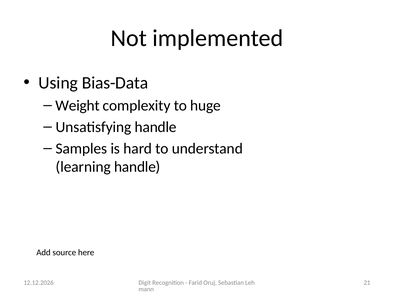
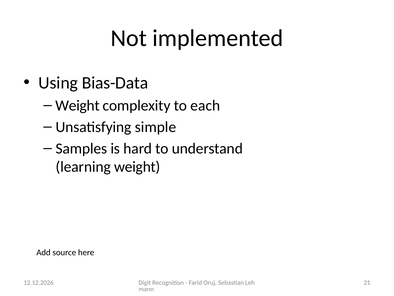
huge: huge -> each
Unsatisfying handle: handle -> simple
learning handle: handle -> weight
